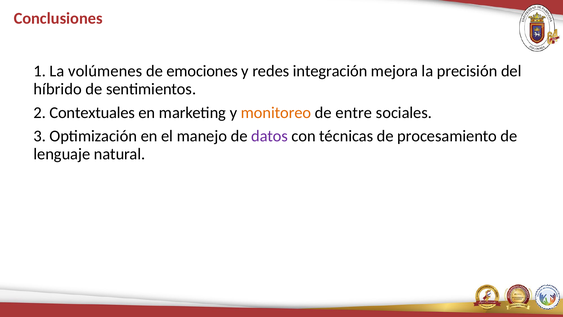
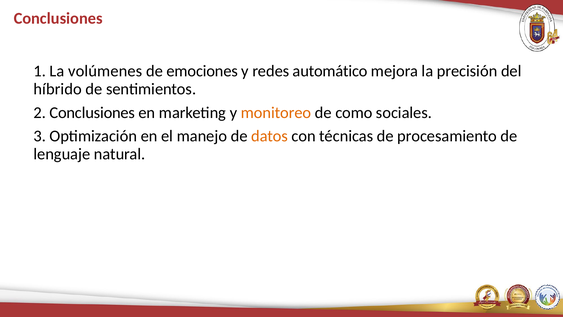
integración: integración -> automático
2 Contextuales: Contextuales -> Conclusiones
entre: entre -> como
datos colour: purple -> orange
